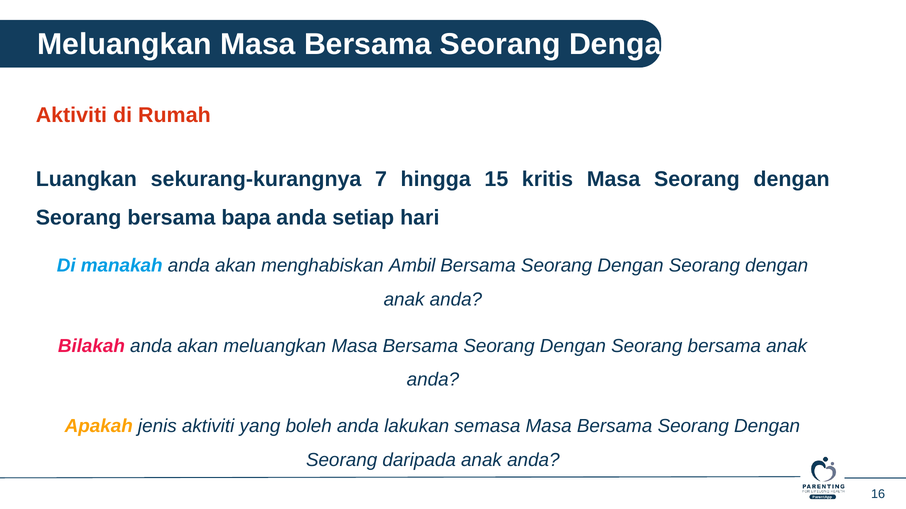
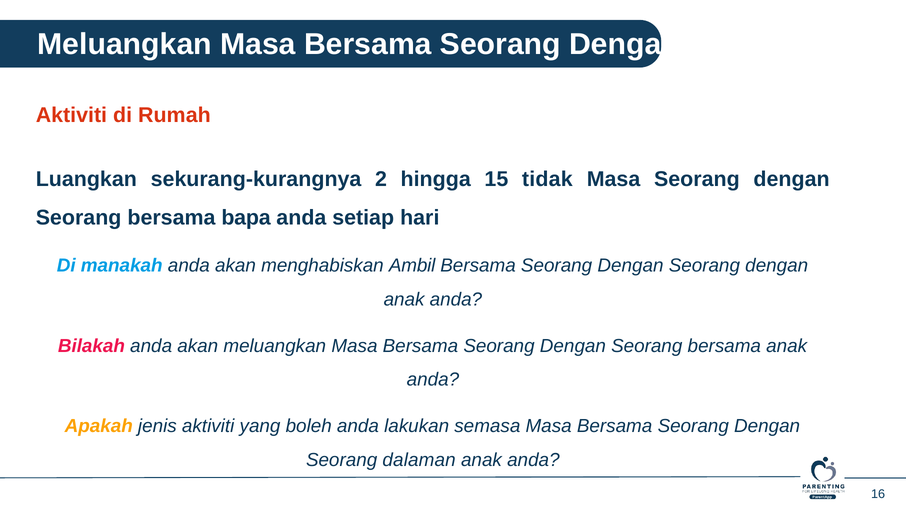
7: 7 -> 2
kritis: kritis -> tidak
daripada: daripada -> dalaman
